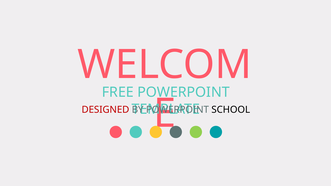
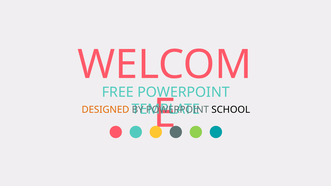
DESIGNED colour: red -> orange
